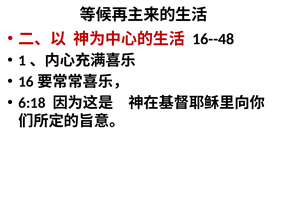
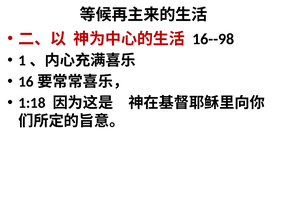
16--48: 16--48 -> 16--98
6:18: 6:18 -> 1:18
